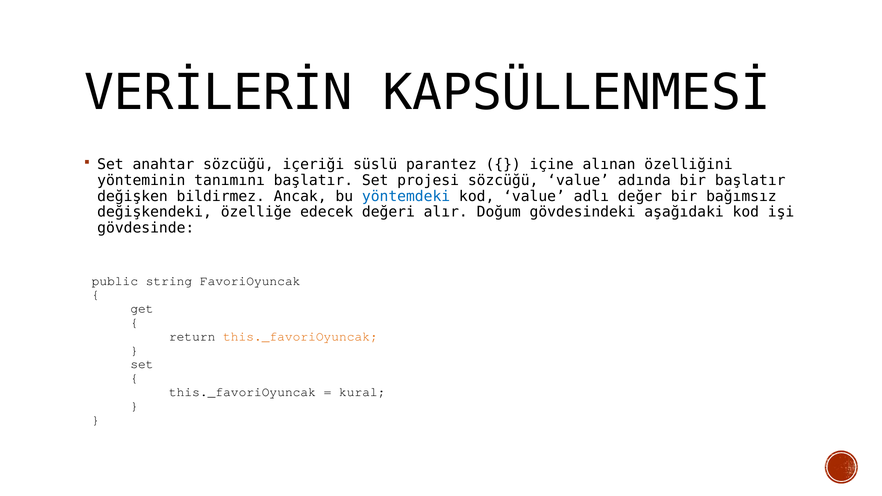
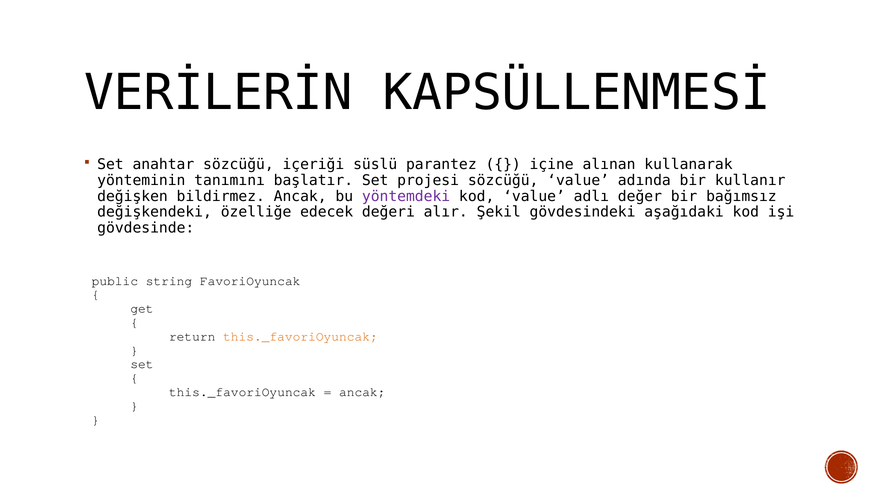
özelliğini: özelliğini -> kullanarak
bir başlatır: başlatır -> kullanır
yöntemdeki colour: blue -> purple
Doğum: Doğum -> Şekil
kural at (362, 392): kural -> ancak
